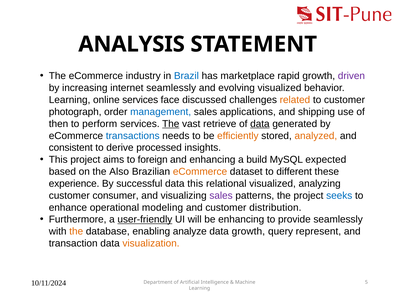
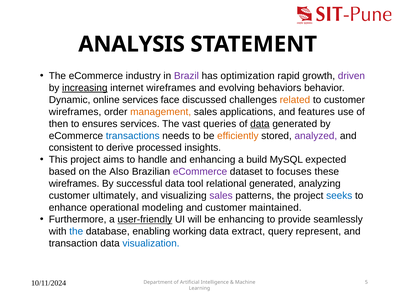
Brazil colour: blue -> purple
marketplace: marketplace -> optimization
increasing underline: none -> present
internet seamlessly: seamlessly -> wireframes
evolving visualized: visualized -> behaviors
Learning at (70, 100): Learning -> Dynamic
photograph at (75, 112): photograph -> wireframes
management colour: blue -> orange
shipping: shipping -> features
perform: perform -> ensures
The at (171, 124) underline: present -> none
retrieve: retrieve -> queries
analyzed colour: orange -> purple
foreign: foreign -> handle
eCommerce at (200, 172) colour: orange -> purple
different: different -> focuses
experience at (74, 184): experience -> wireframes
data this: this -> tool
relational visualized: visualized -> generated
consumer: consumer -> ultimately
distribution: distribution -> maintained
the at (76, 232) colour: orange -> blue
analyze: analyze -> working
data growth: growth -> extract
visualization colour: orange -> blue
